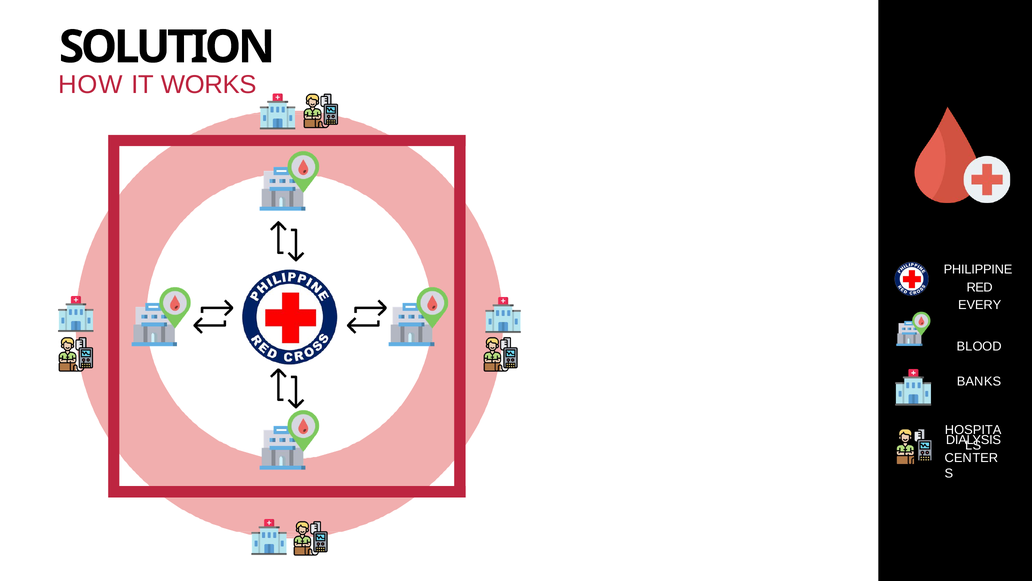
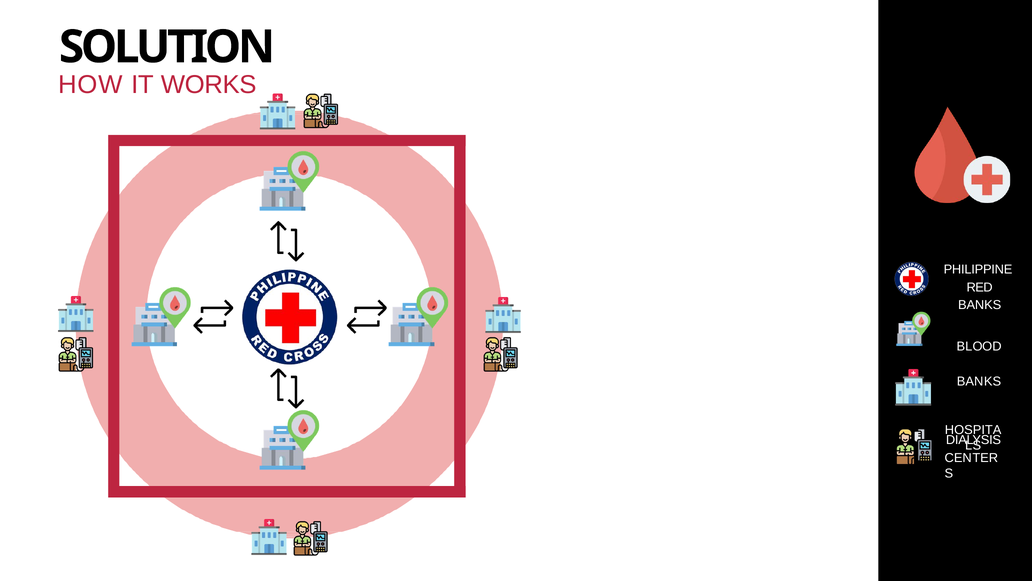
EVERY at (980, 305): EVERY -> BANKS
